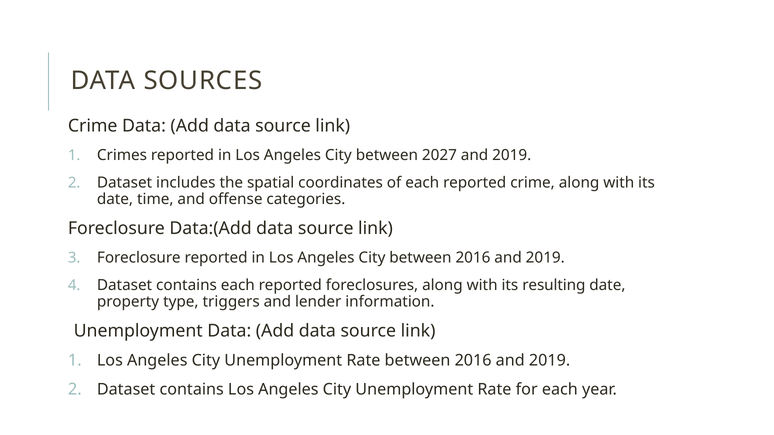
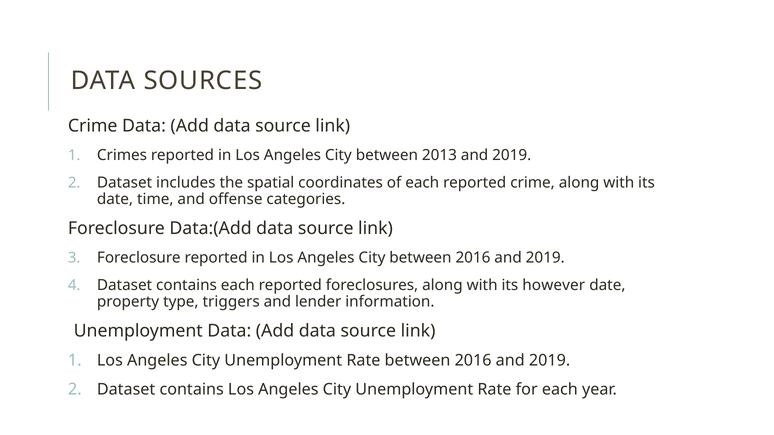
2027: 2027 -> 2013
resulting: resulting -> however
